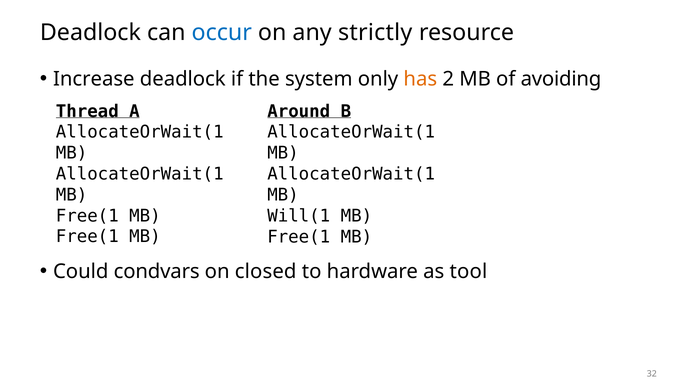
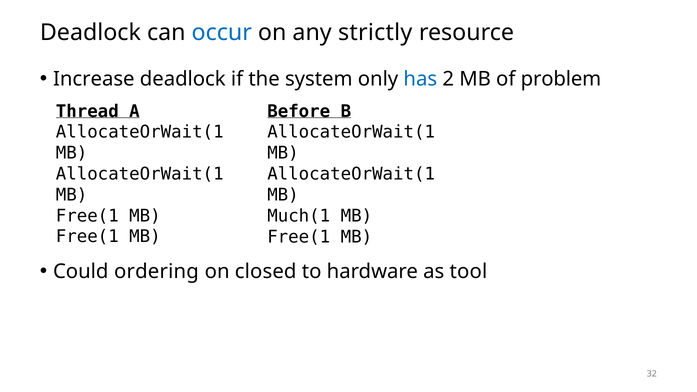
has colour: orange -> blue
avoiding: avoiding -> problem
Around: Around -> Before
Will(1: Will(1 -> Much(1
condvars: condvars -> ordering
